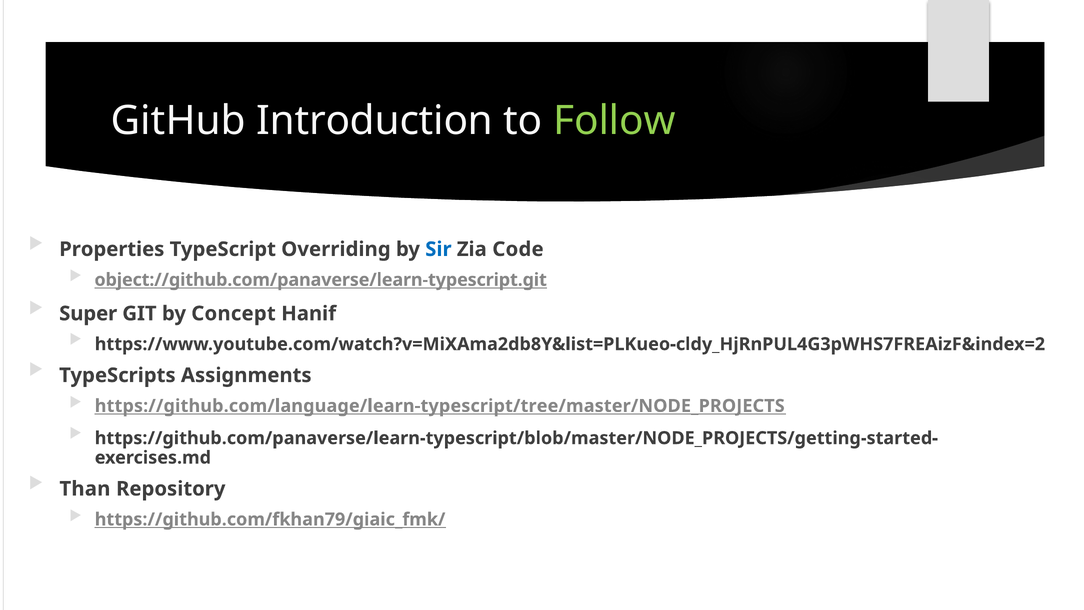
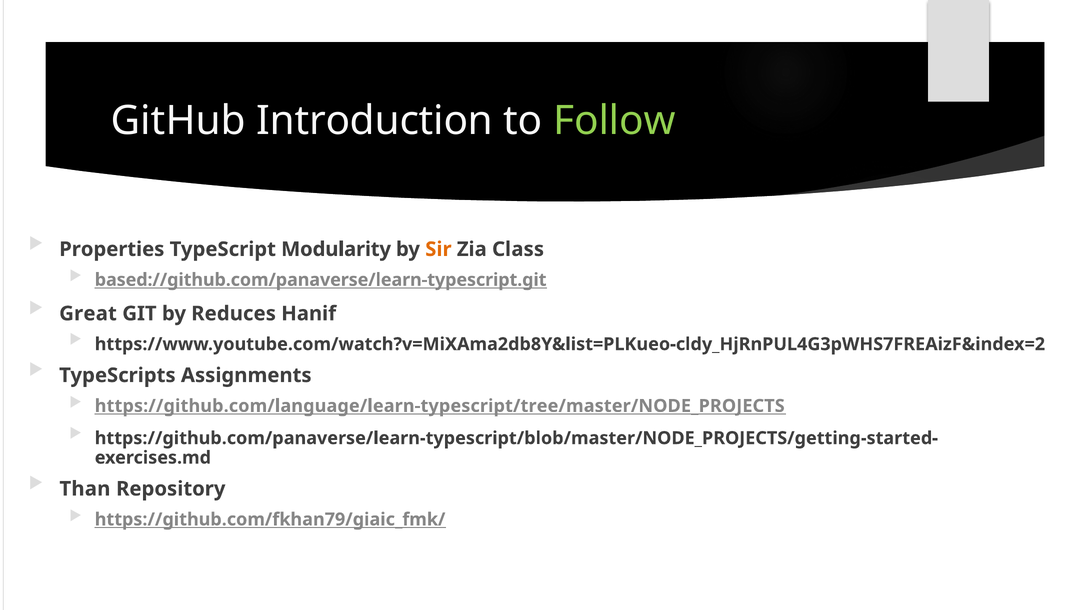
Overriding: Overriding -> Modularity
Sir colour: blue -> orange
Code: Code -> Class
object://github.com/panaverse/learn-typescript.git: object://github.com/panaverse/learn-typescript.git -> based://github.com/panaverse/learn-typescript.git
Super: Super -> Great
Concept: Concept -> Reduces
